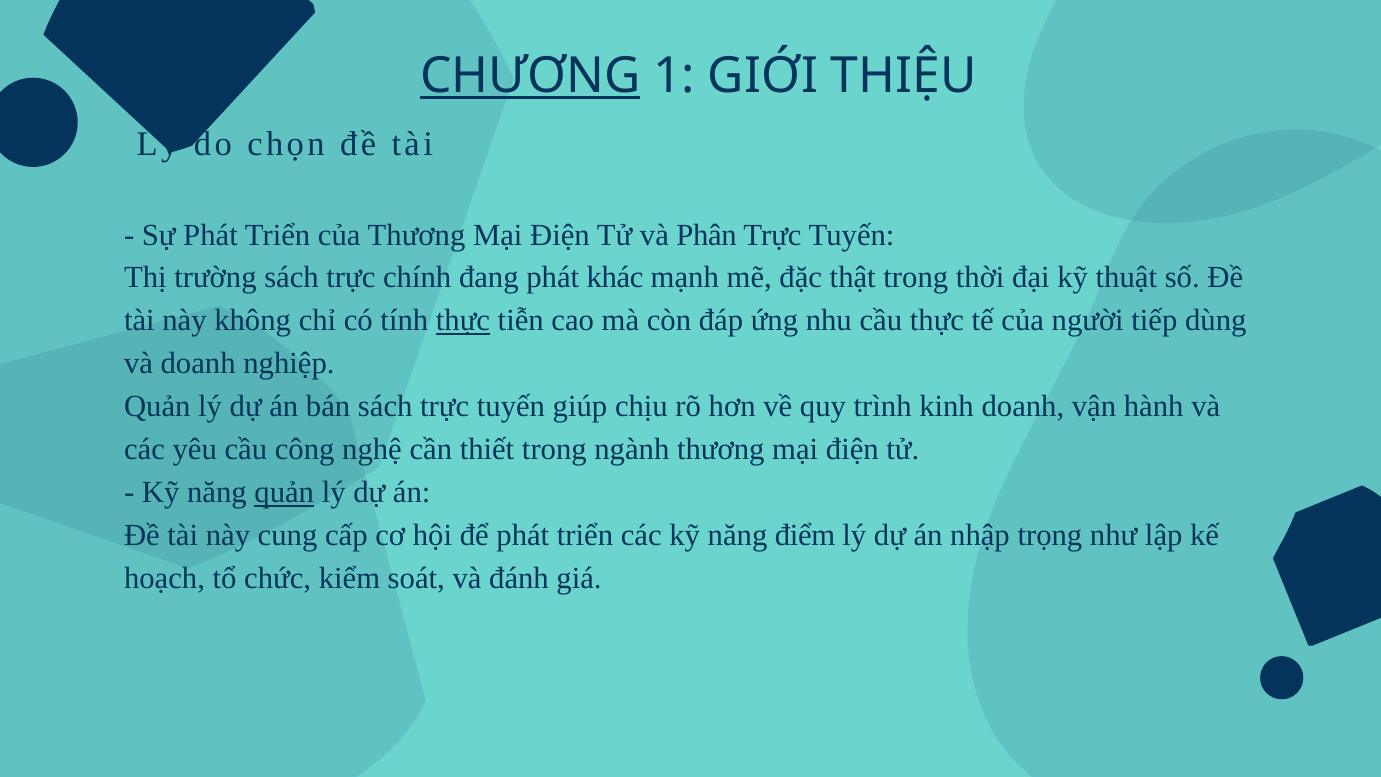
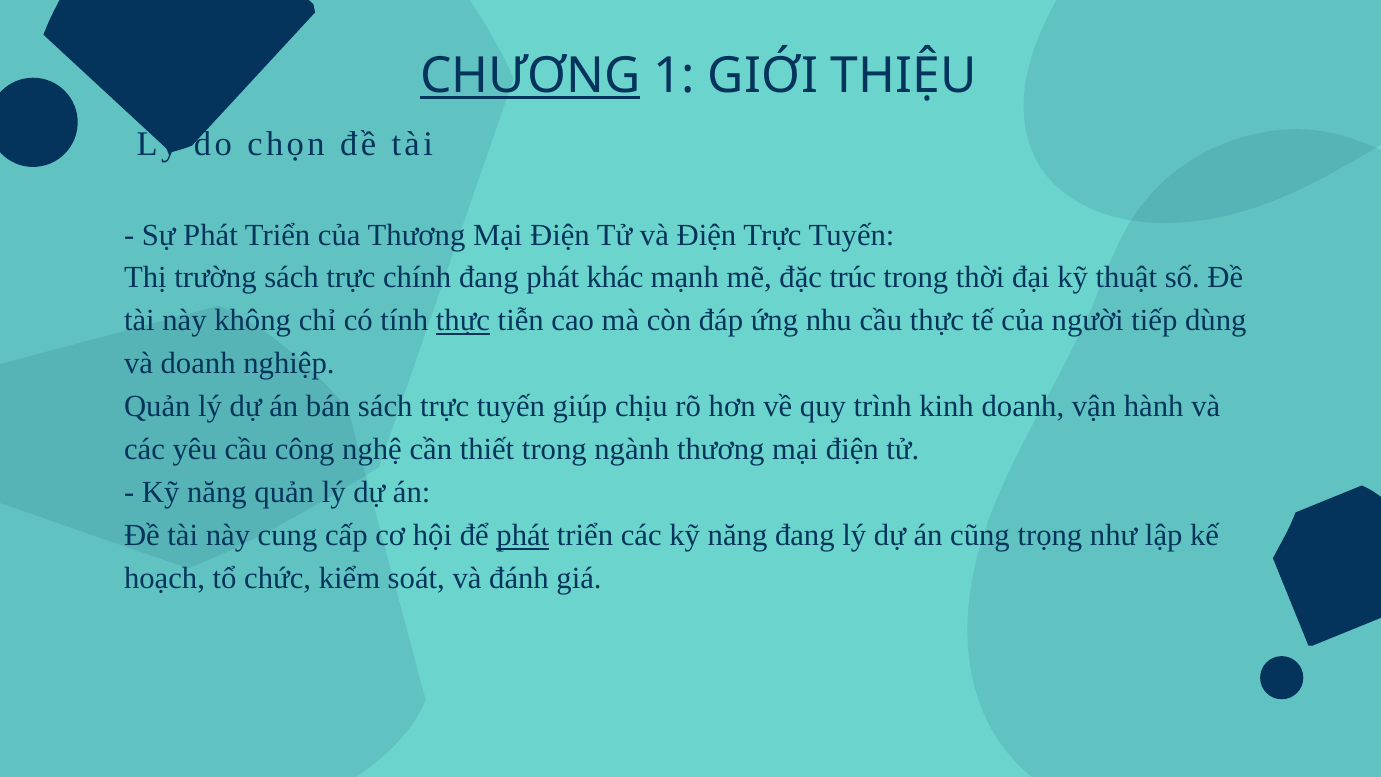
và Phân: Phân -> Điện
thật: thật -> trúc
quản at (284, 493) underline: present -> none
phát at (523, 536) underline: none -> present
năng điểm: điểm -> đang
nhập: nhập -> cũng
